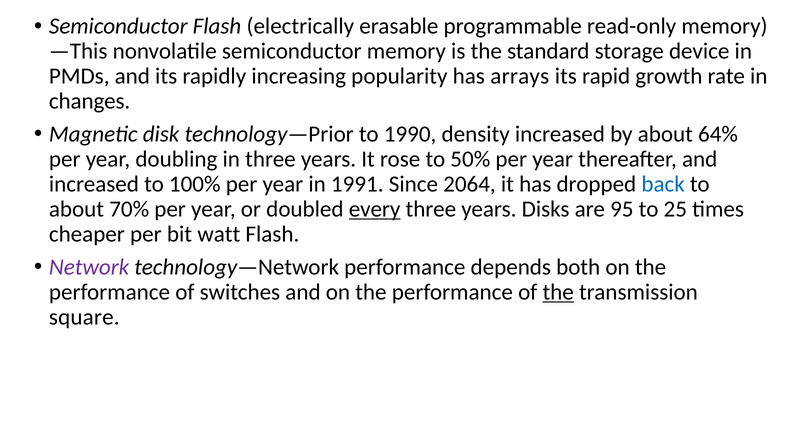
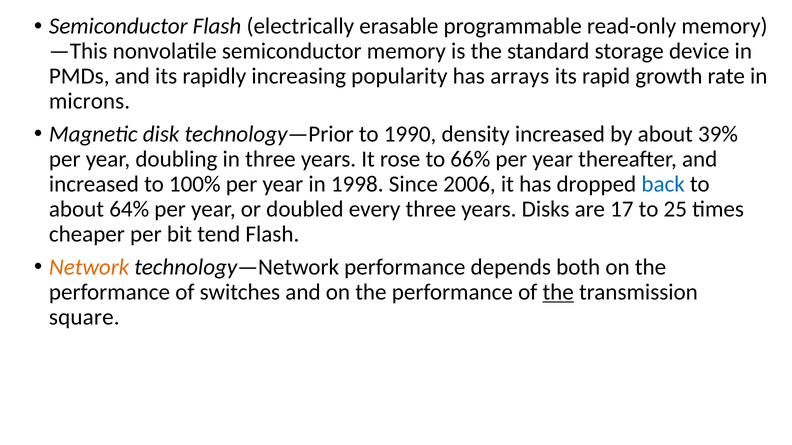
changes: changes -> microns
64%: 64% -> 39%
50%: 50% -> 66%
1991: 1991 -> 1998
2064: 2064 -> 2006
70%: 70% -> 64%
every underline: present -> none
95: 95 -> 17
watt: watt -> tend
Network colour: purple -> orange
